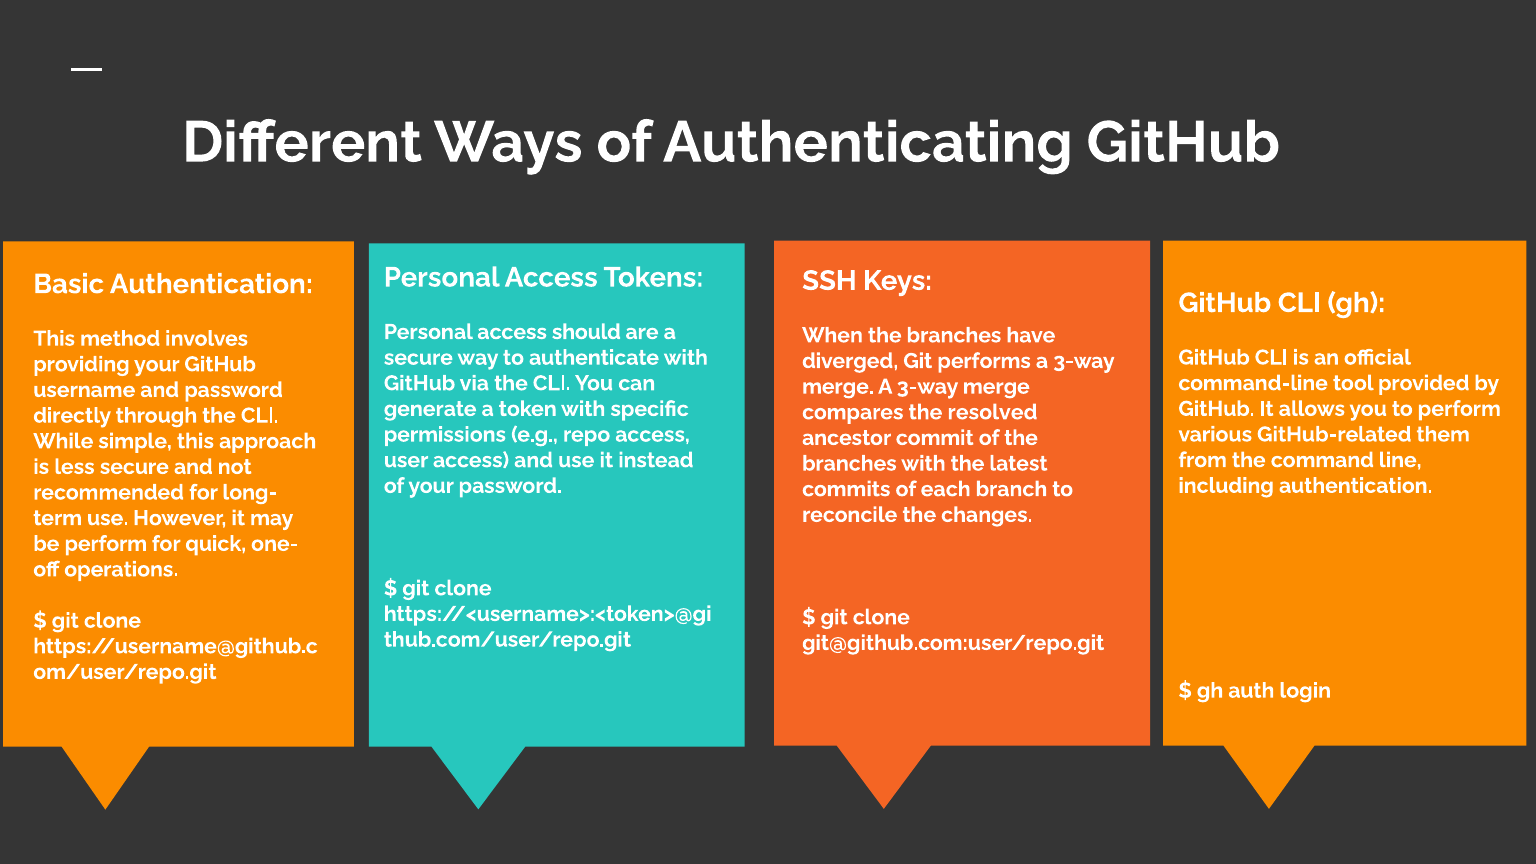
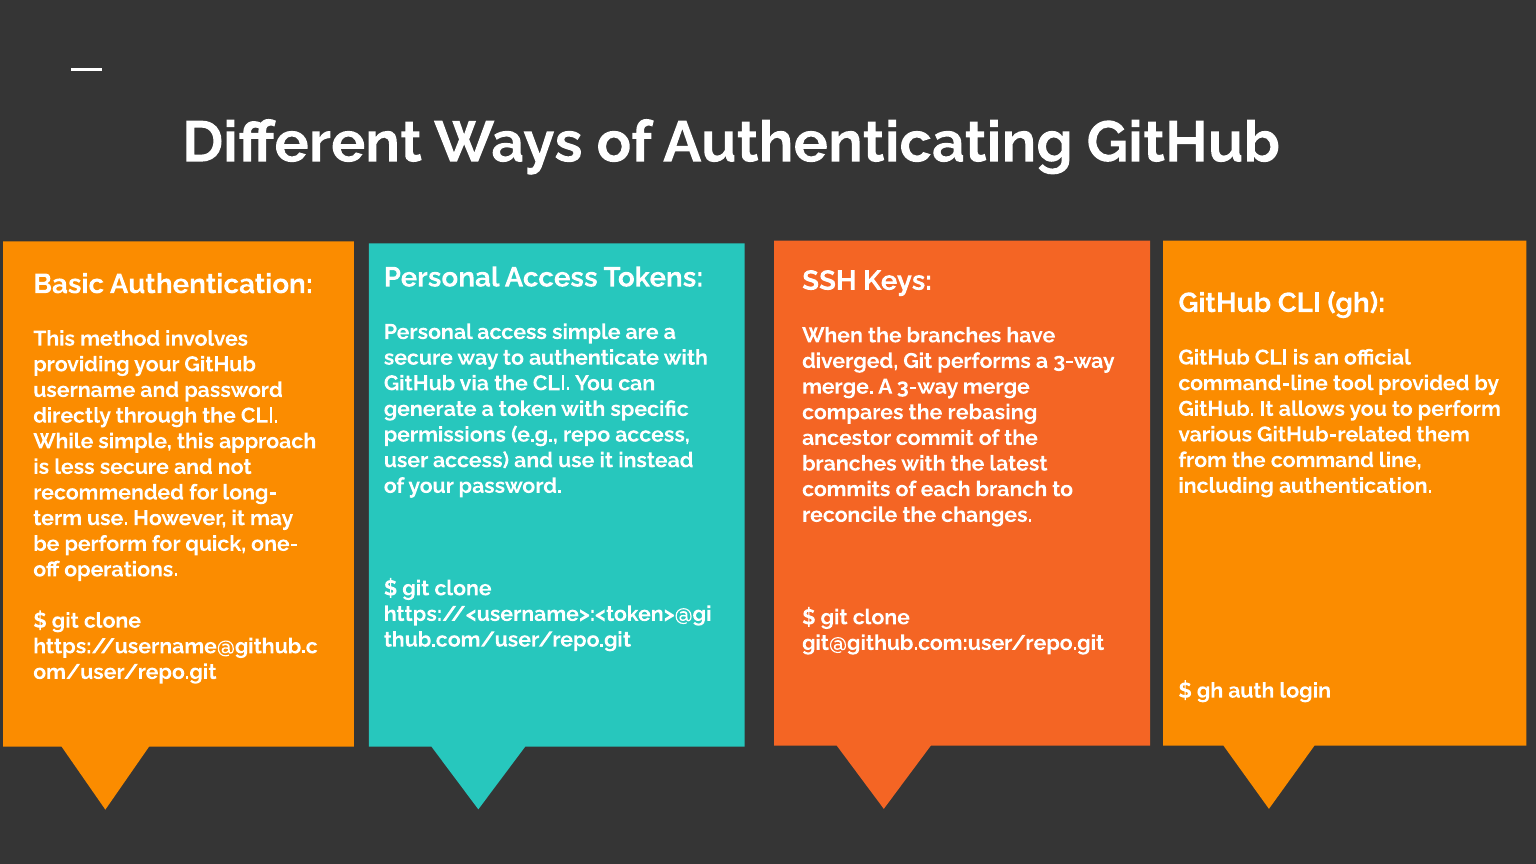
access should: should -> simple
resolved: resolved -> rebasing
